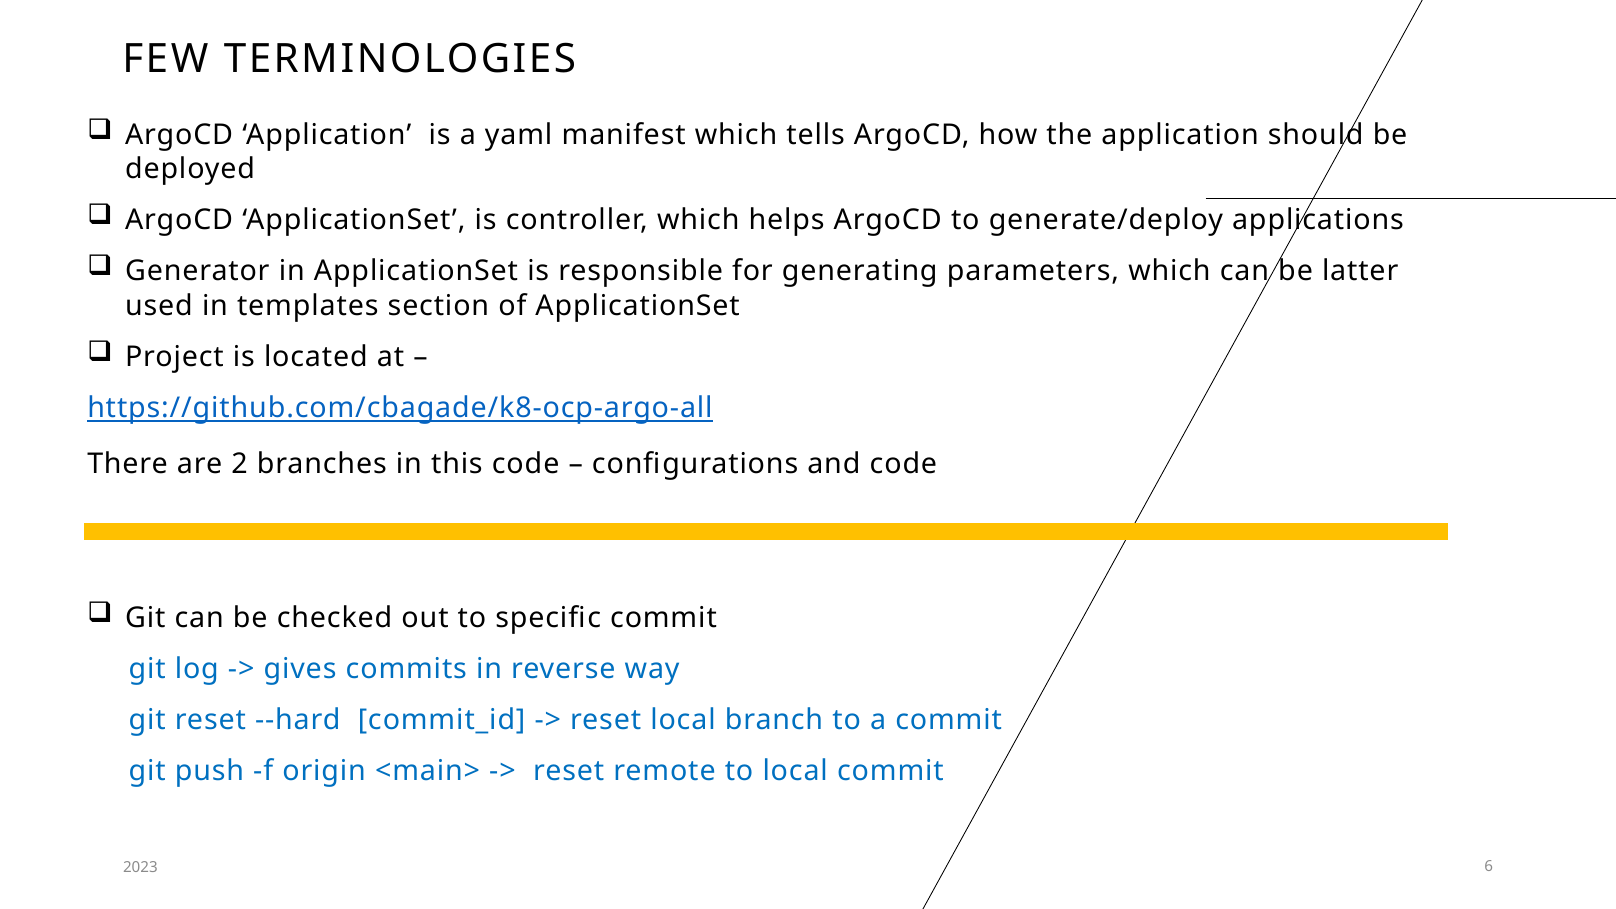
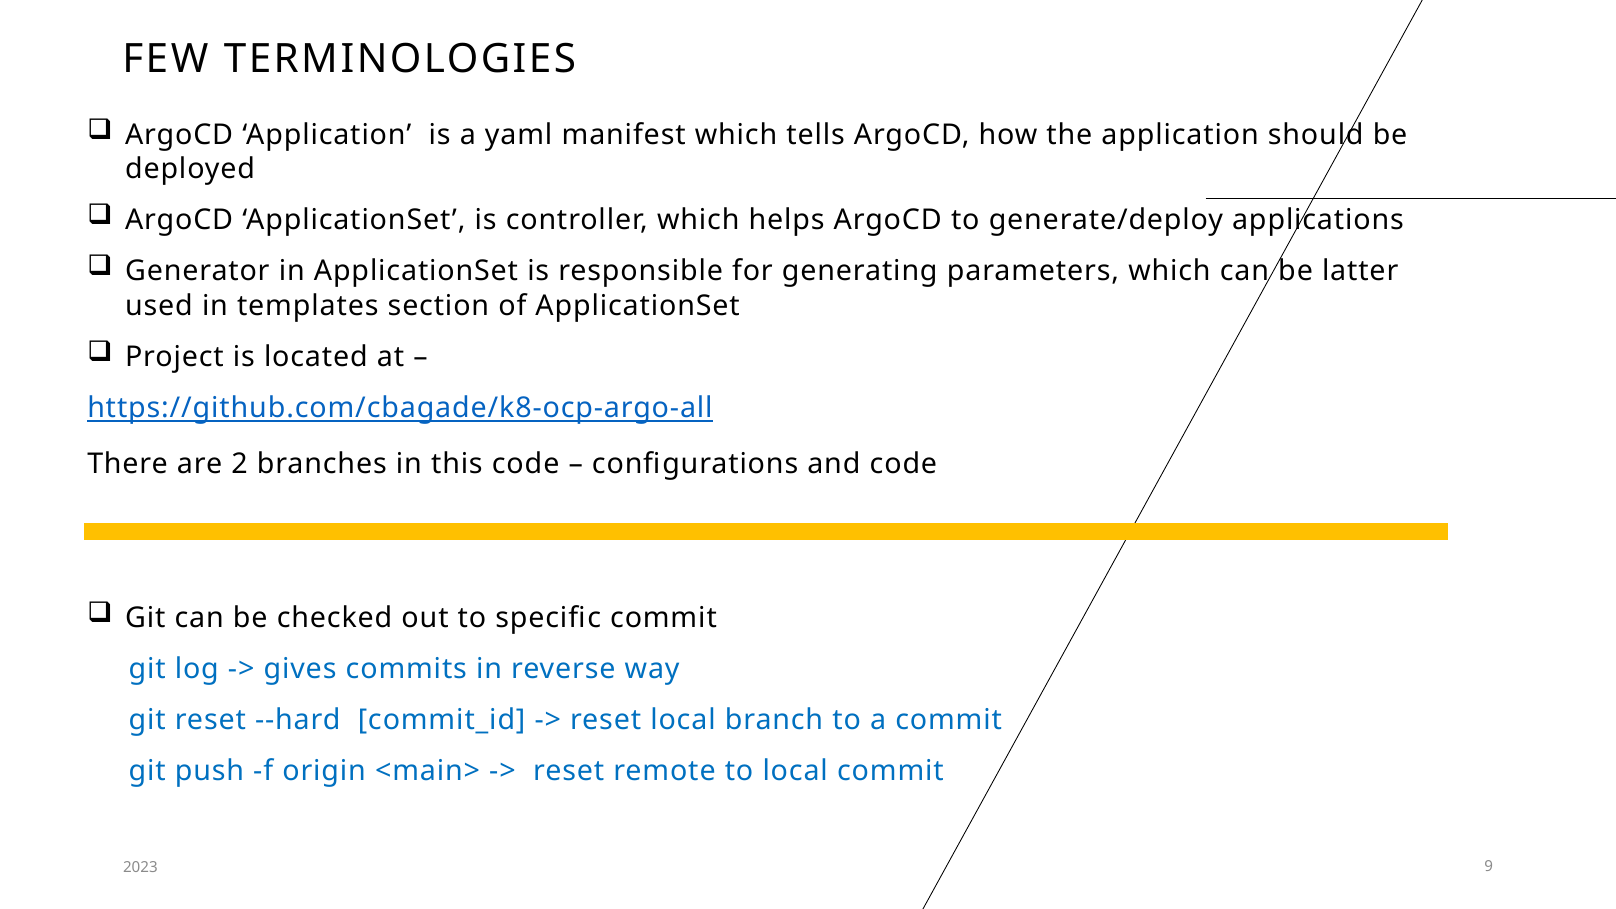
6: 6 -> 9
